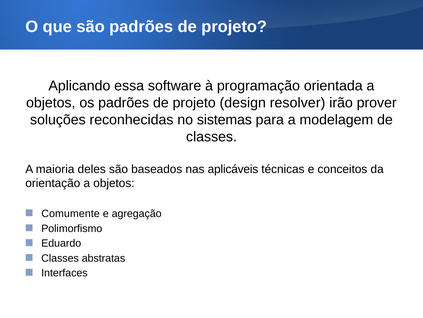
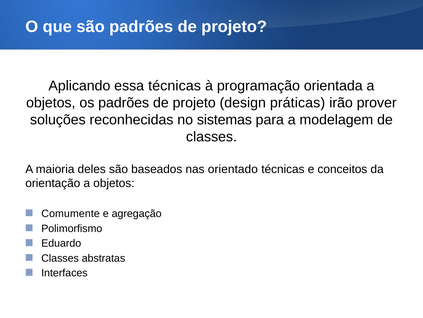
essa software: software -> técnicas
resolver: resolver -> práticas
aplicáveis: aplicáveis -> orientado
